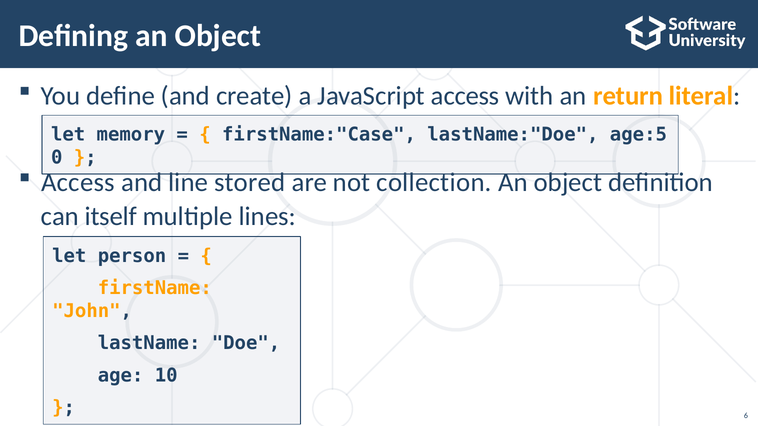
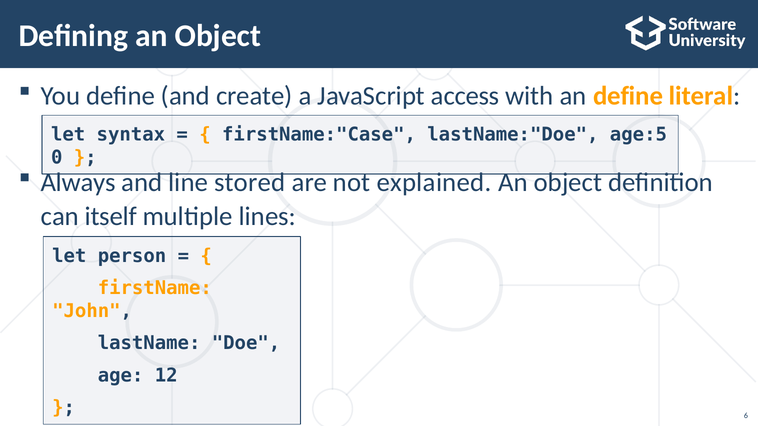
an return: return -> define
memory: memory -> syntax
Access at (78, 183): Access -> Always
collection: collection -> explained
10: 10 -> 12
